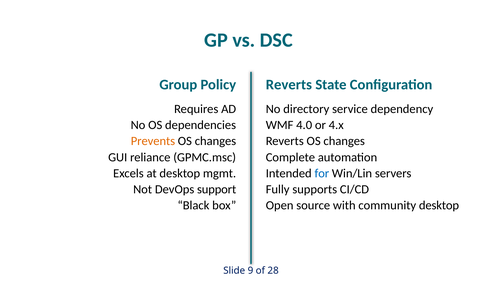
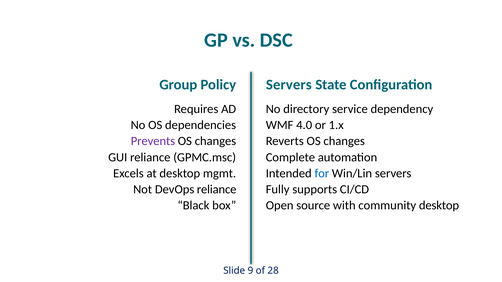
Reverts at (289, 85): Reverts -> Servers
4.x: 4.x -> 1.x
Prevents colour: orange -> purple
DevOps support: support -> reliance
